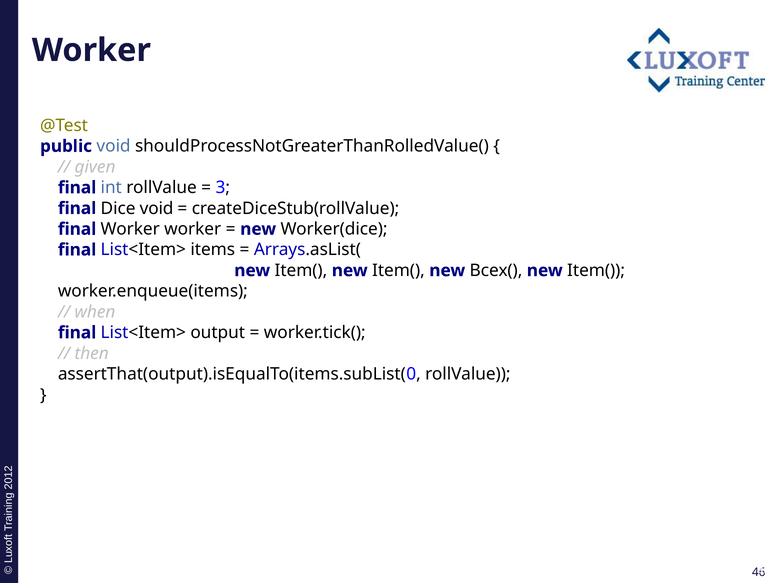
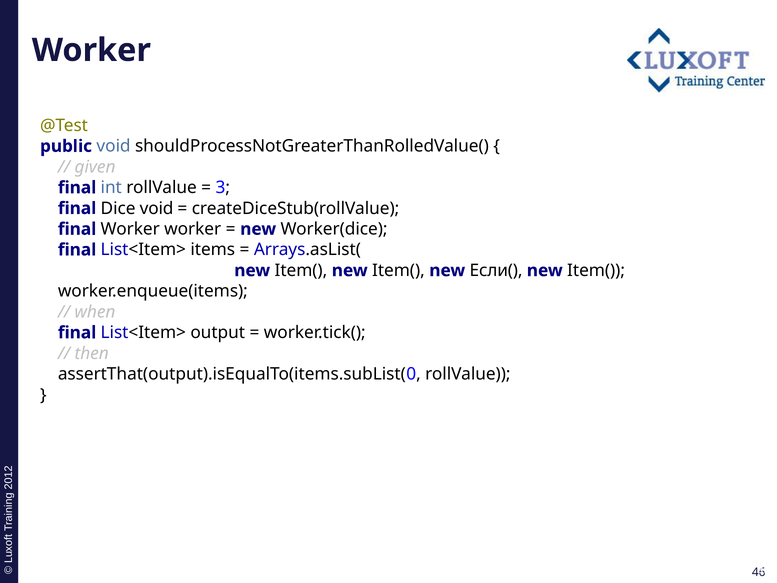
Всех(: Всех( -> Если(
